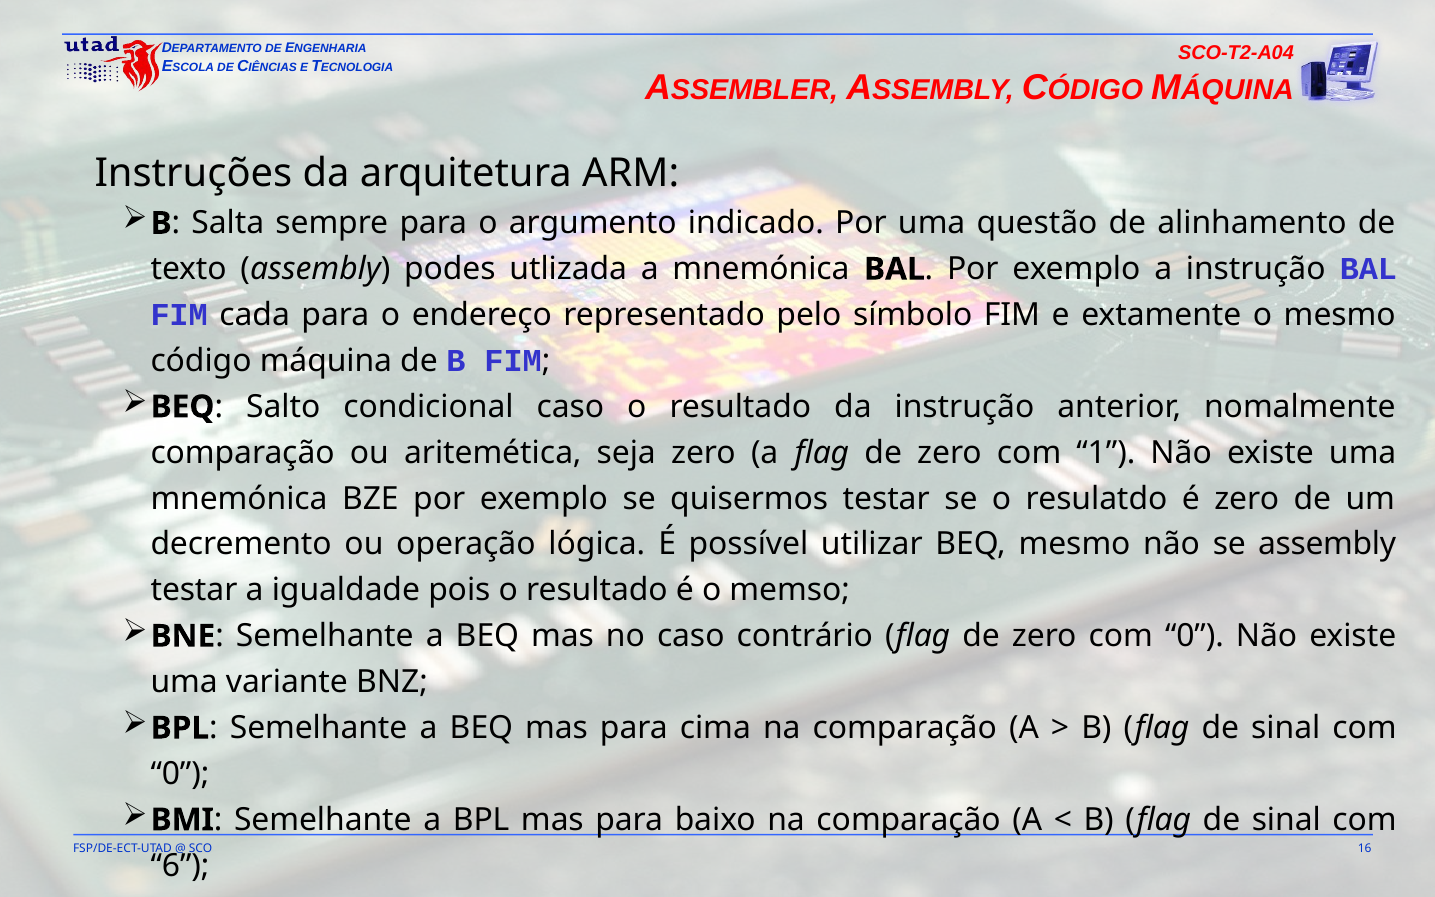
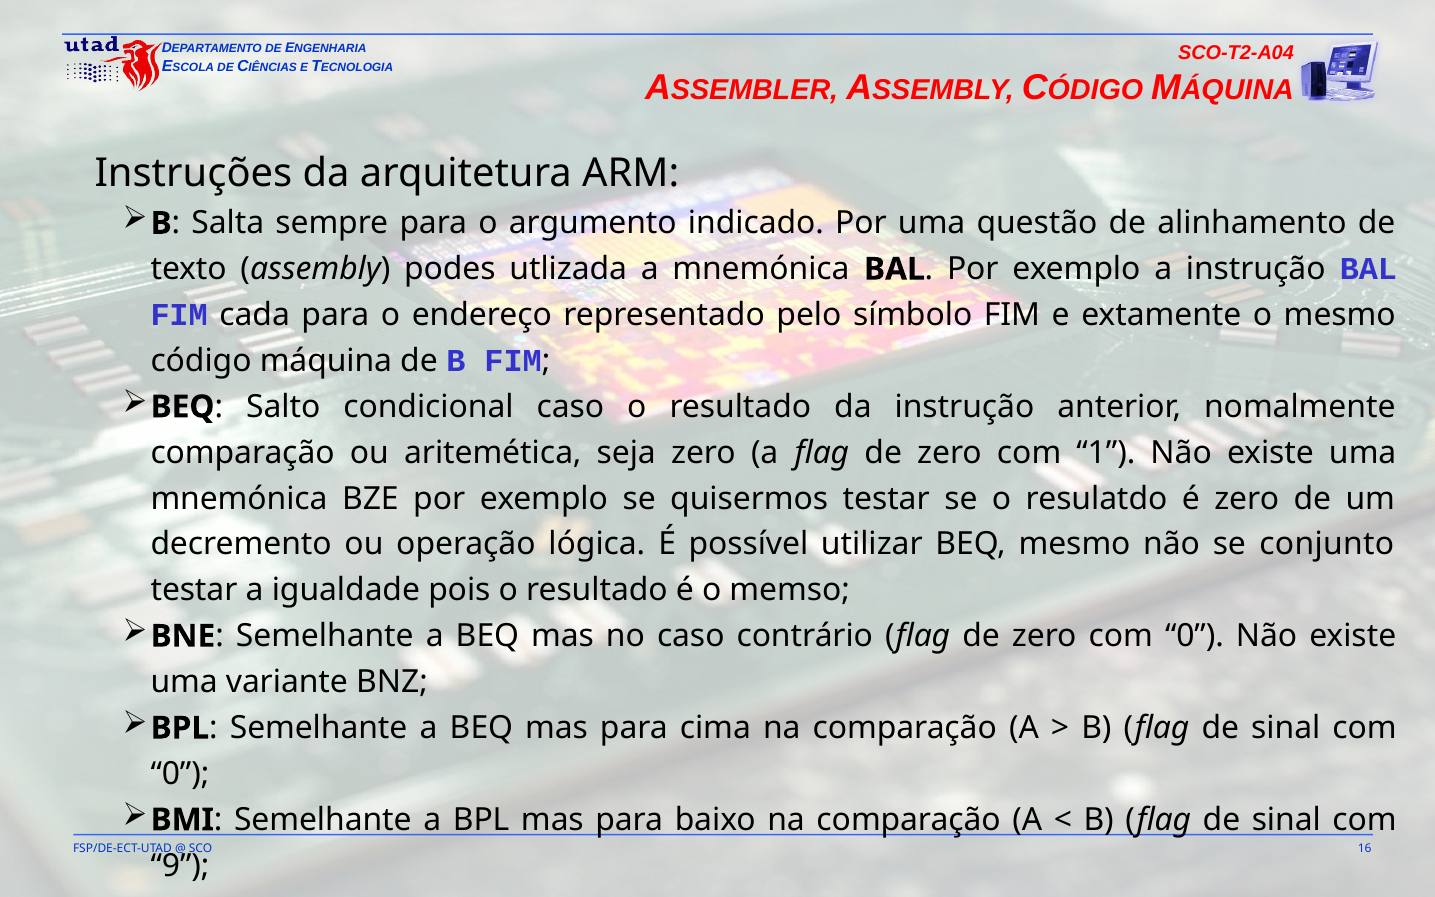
se assembly: assembly -> conjunto
6: 6 -> 9
